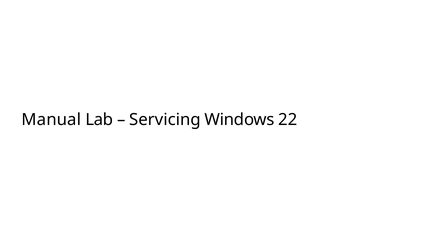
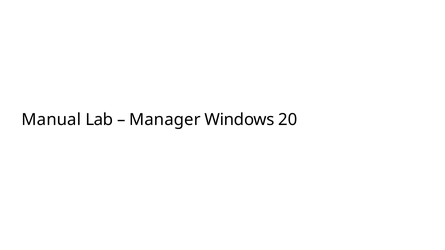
Servicing: Servicing -> Manager
22: 22 -> 20
